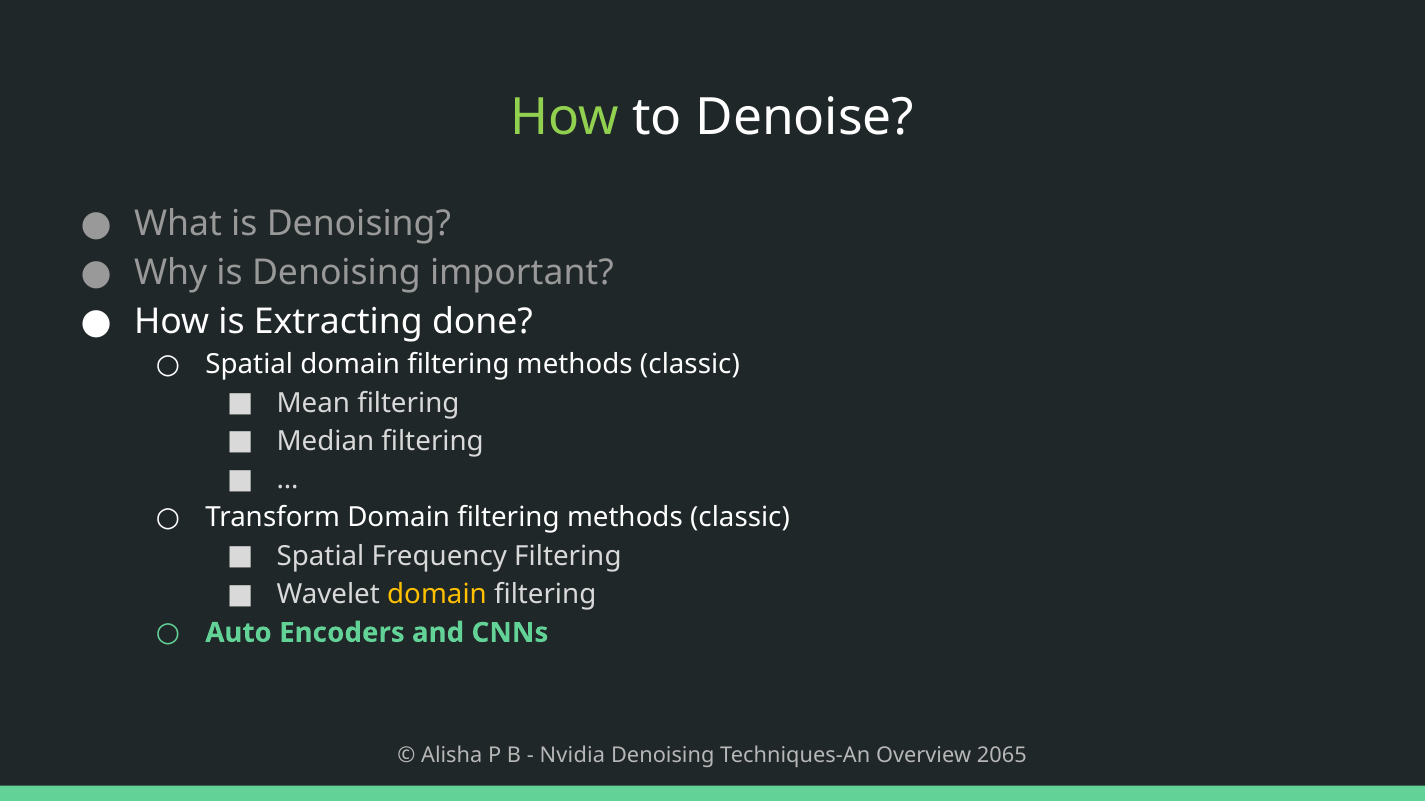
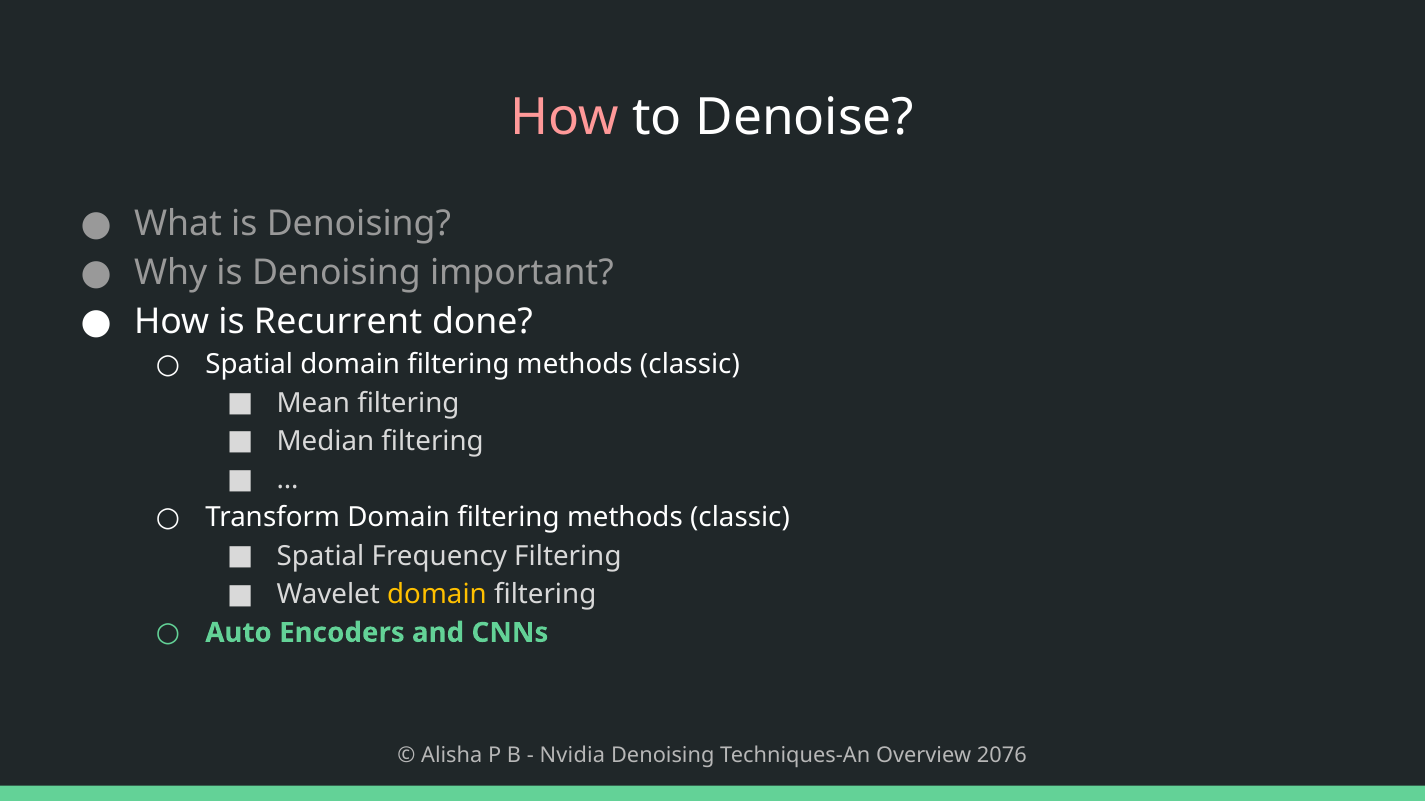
How at (565, 118) colour: light green -> pink
Extracting: Extracting -> Recurrent
2065: 2065 -> 2076
